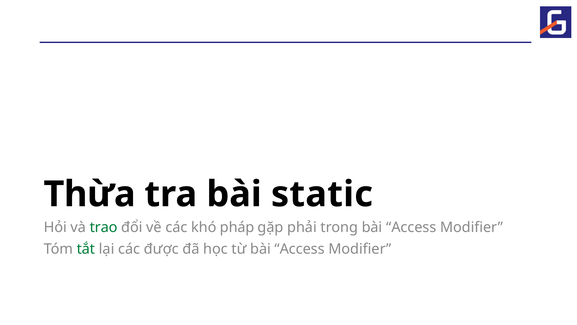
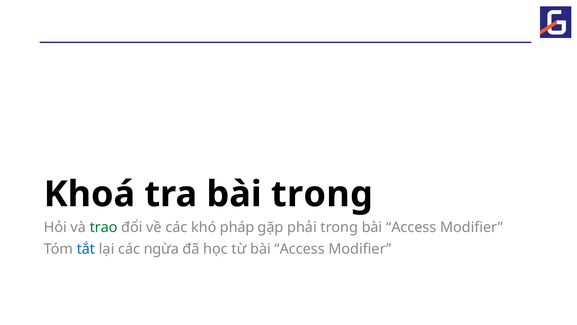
Thừa: Thừa -> Khoá
bài static: static -> trong
tắt colour: green -> blue
được: được -> ngừa
